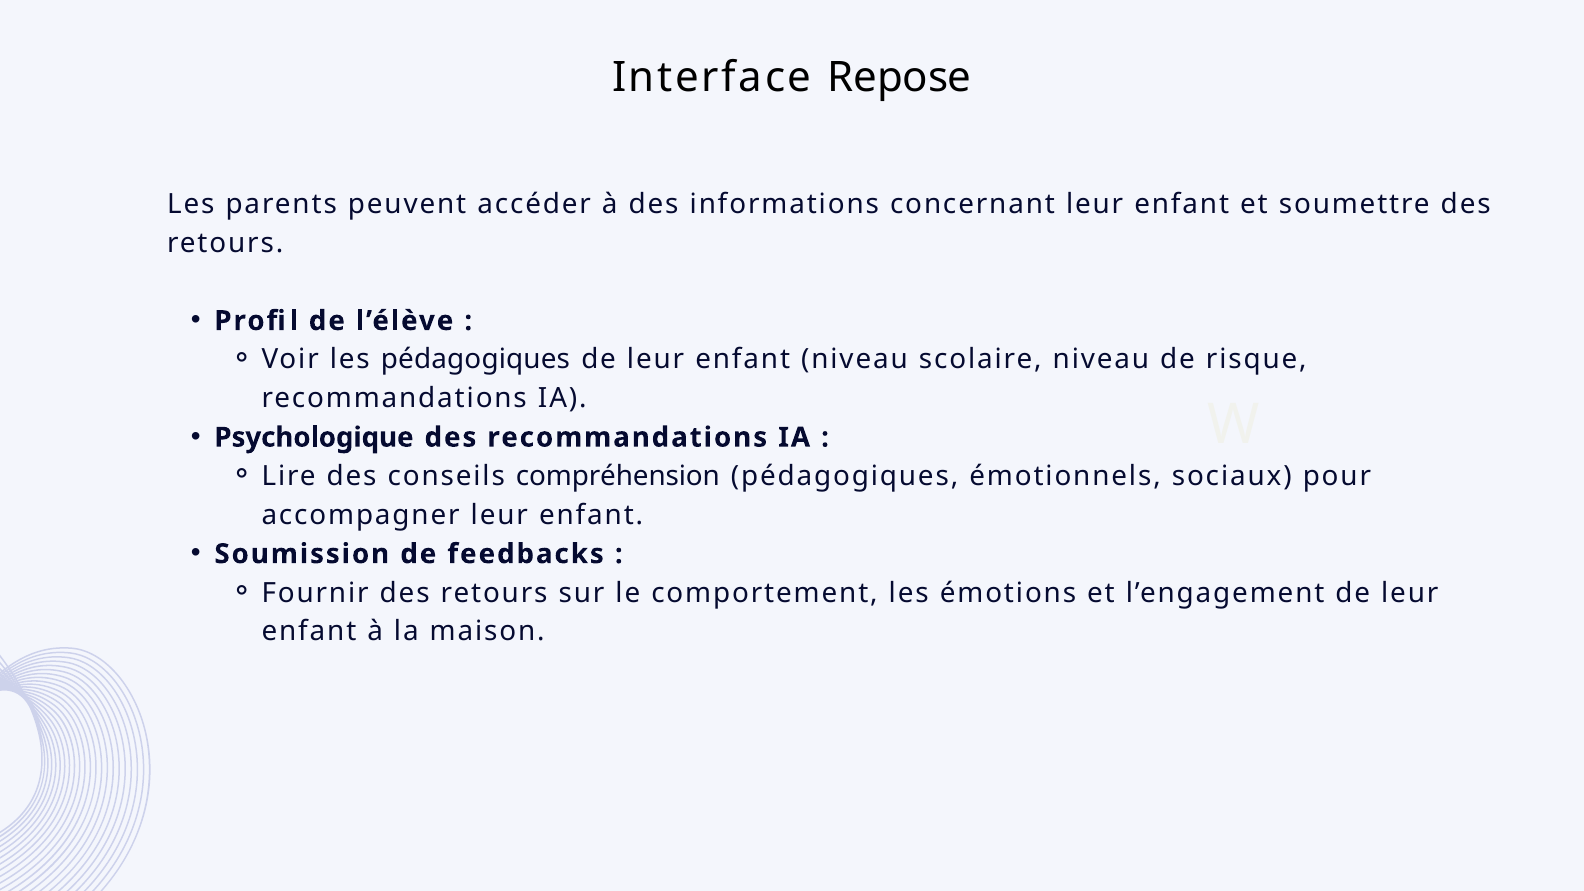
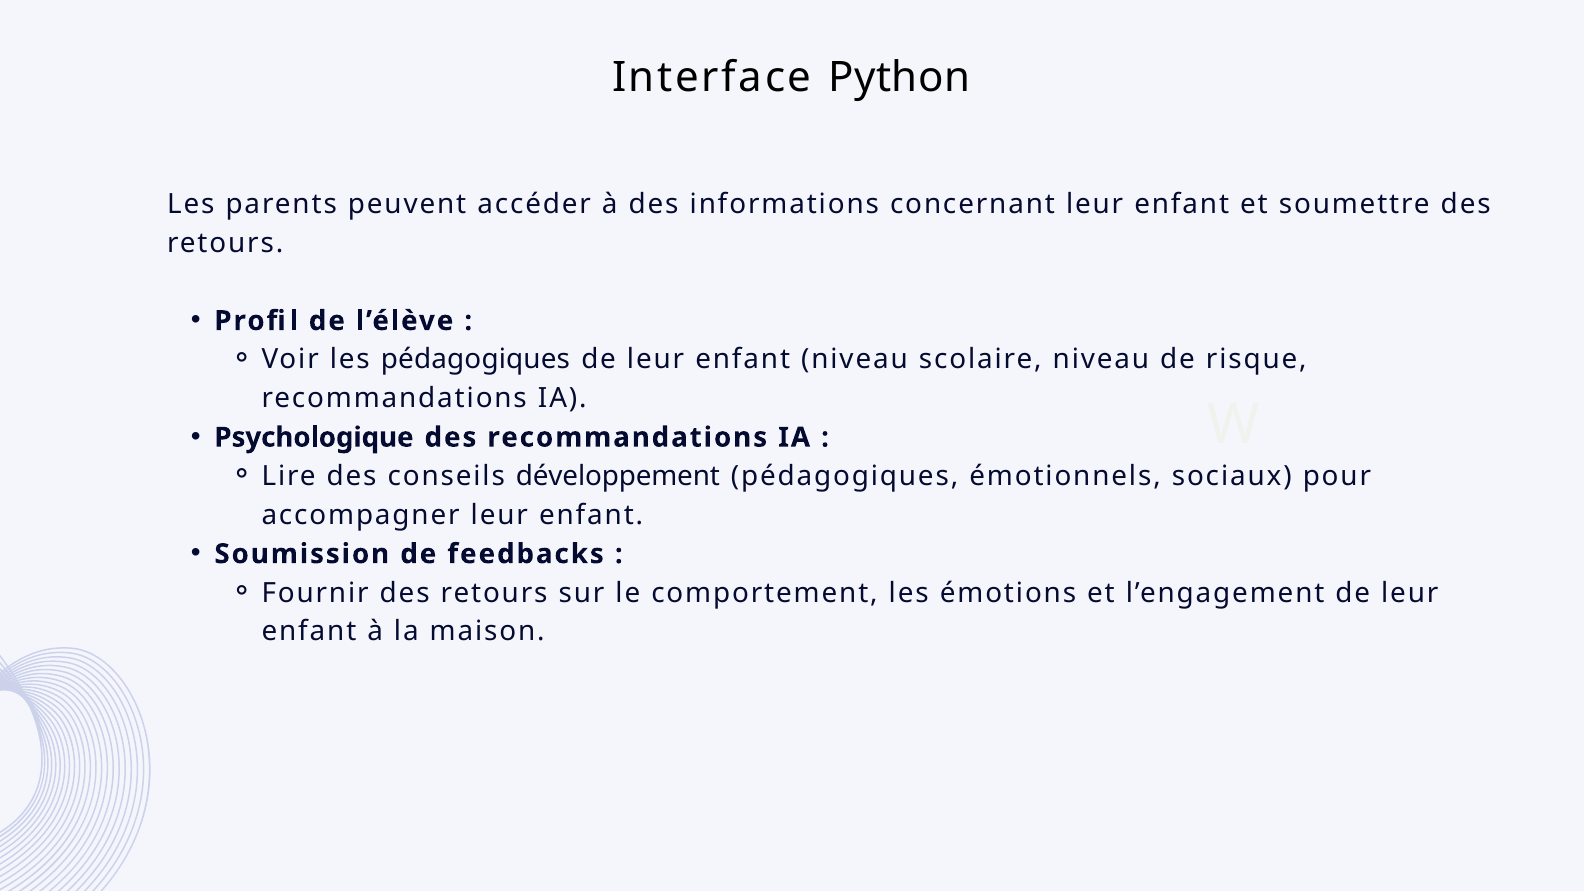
Repose: Repose -> Python
compréhension: compréhension -> développement
